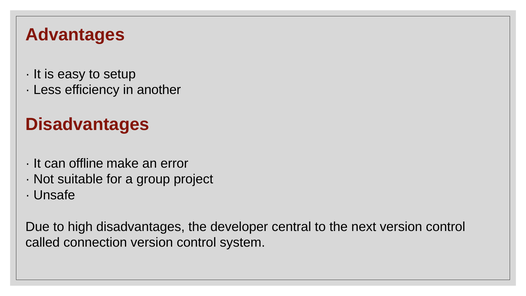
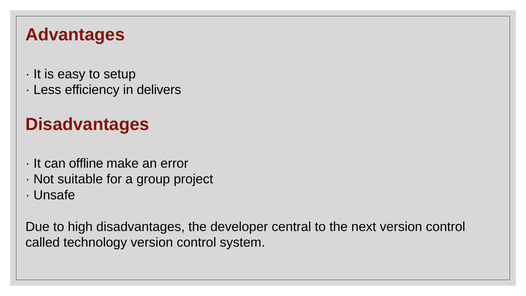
another: another -> delivers
connection: connection -> technology
